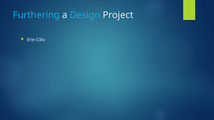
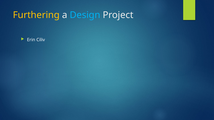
Furthering colour: light blue -> yellow
